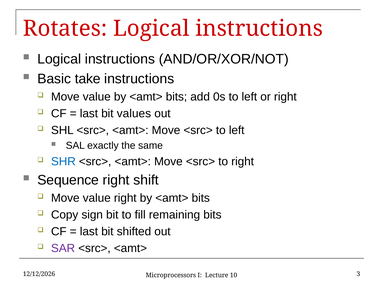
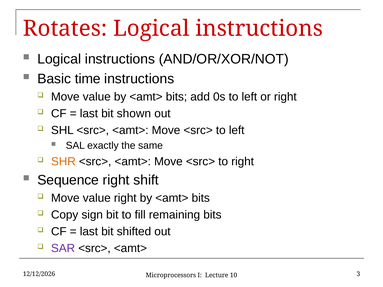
take: take -> time
values: values -> shown
SHR colour: blue -> orange
